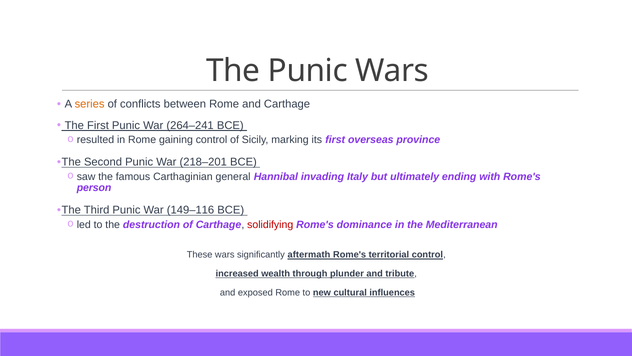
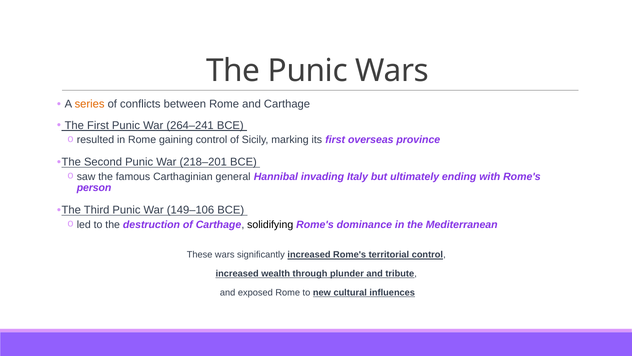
149–116: 149–116 -> 149–106
solidifying colour: red -> black
significantly aftermath: aftermath -> increased
